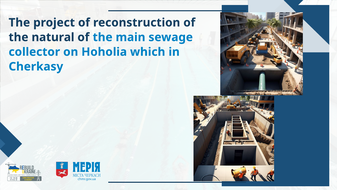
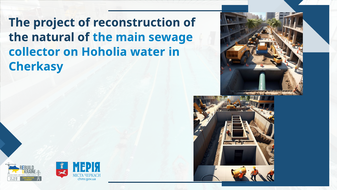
which: which -> water
